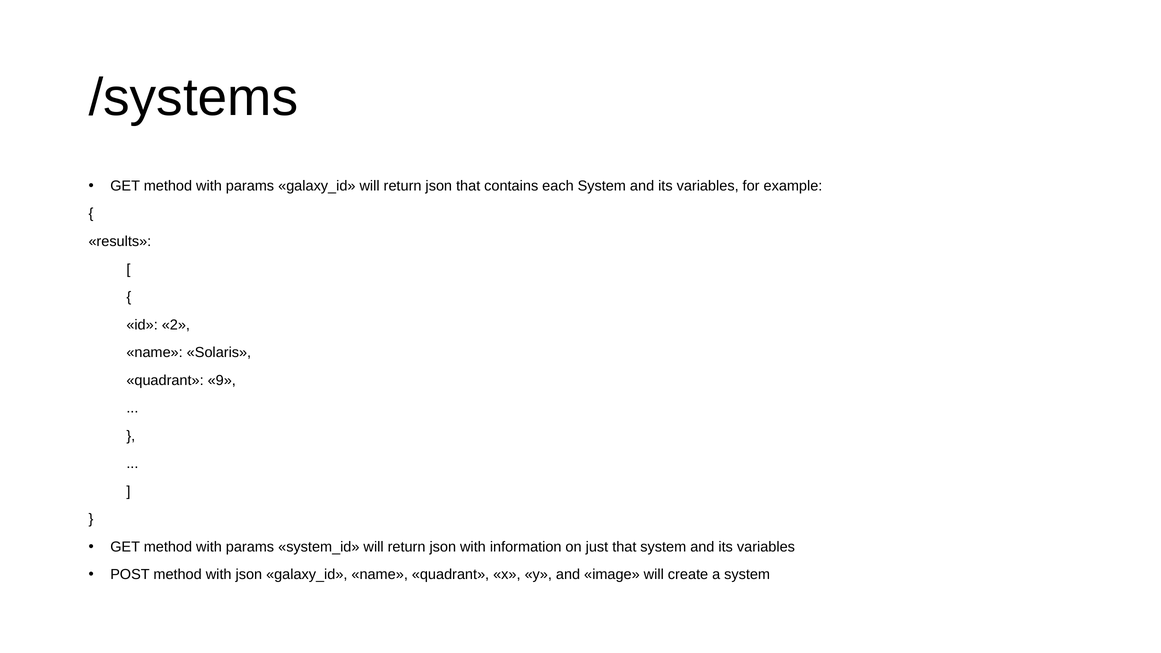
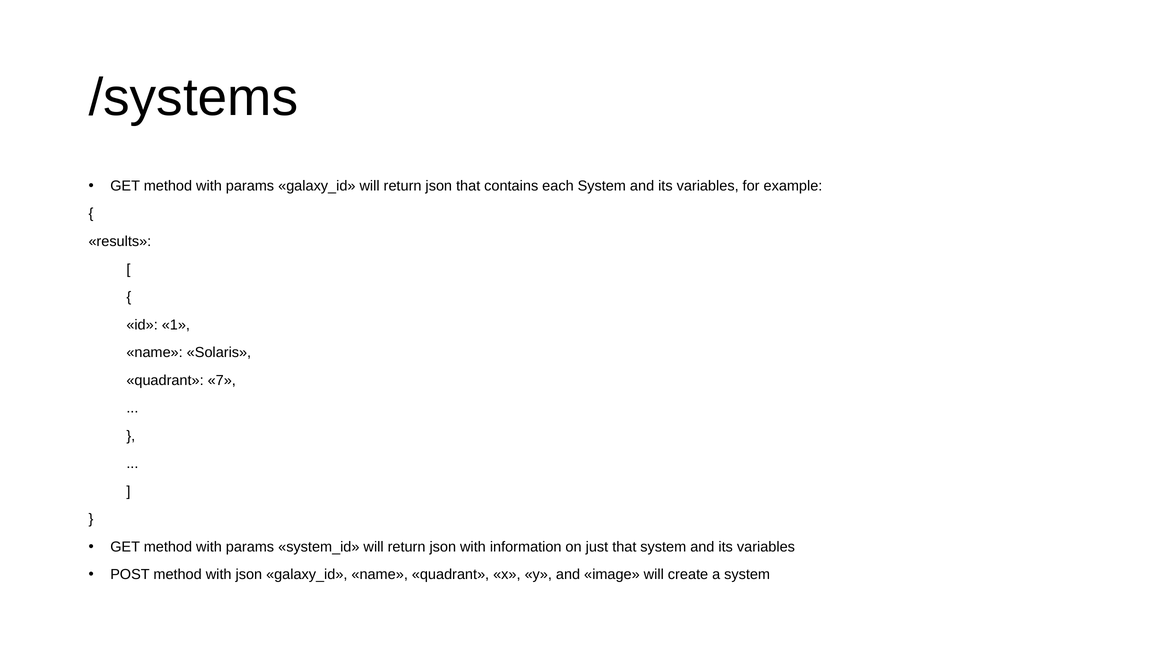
2: 2 -> 1
9: 9 -> 7
